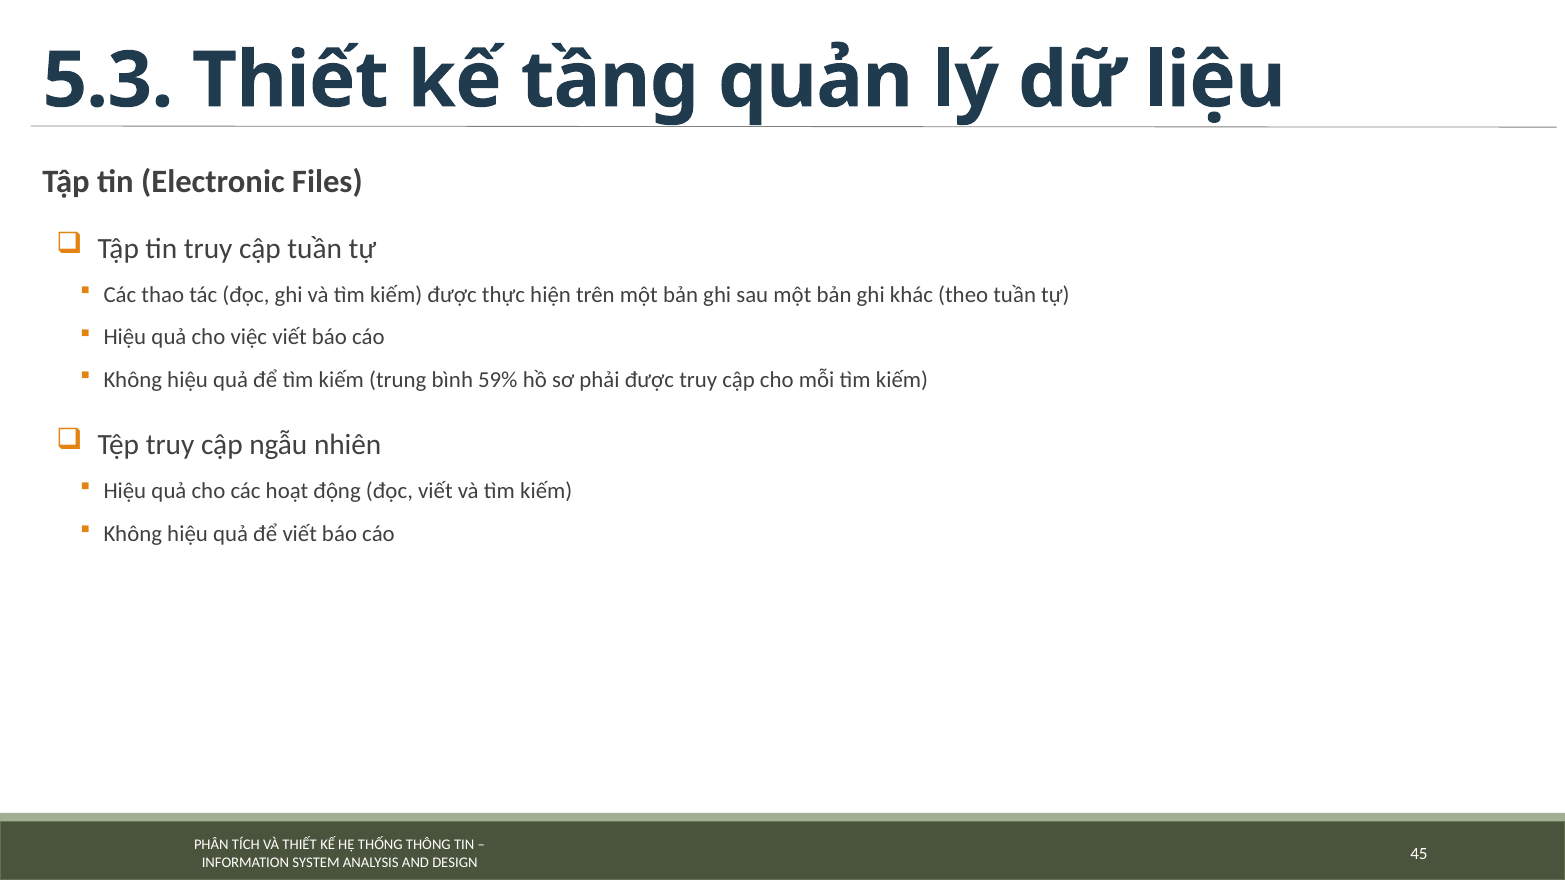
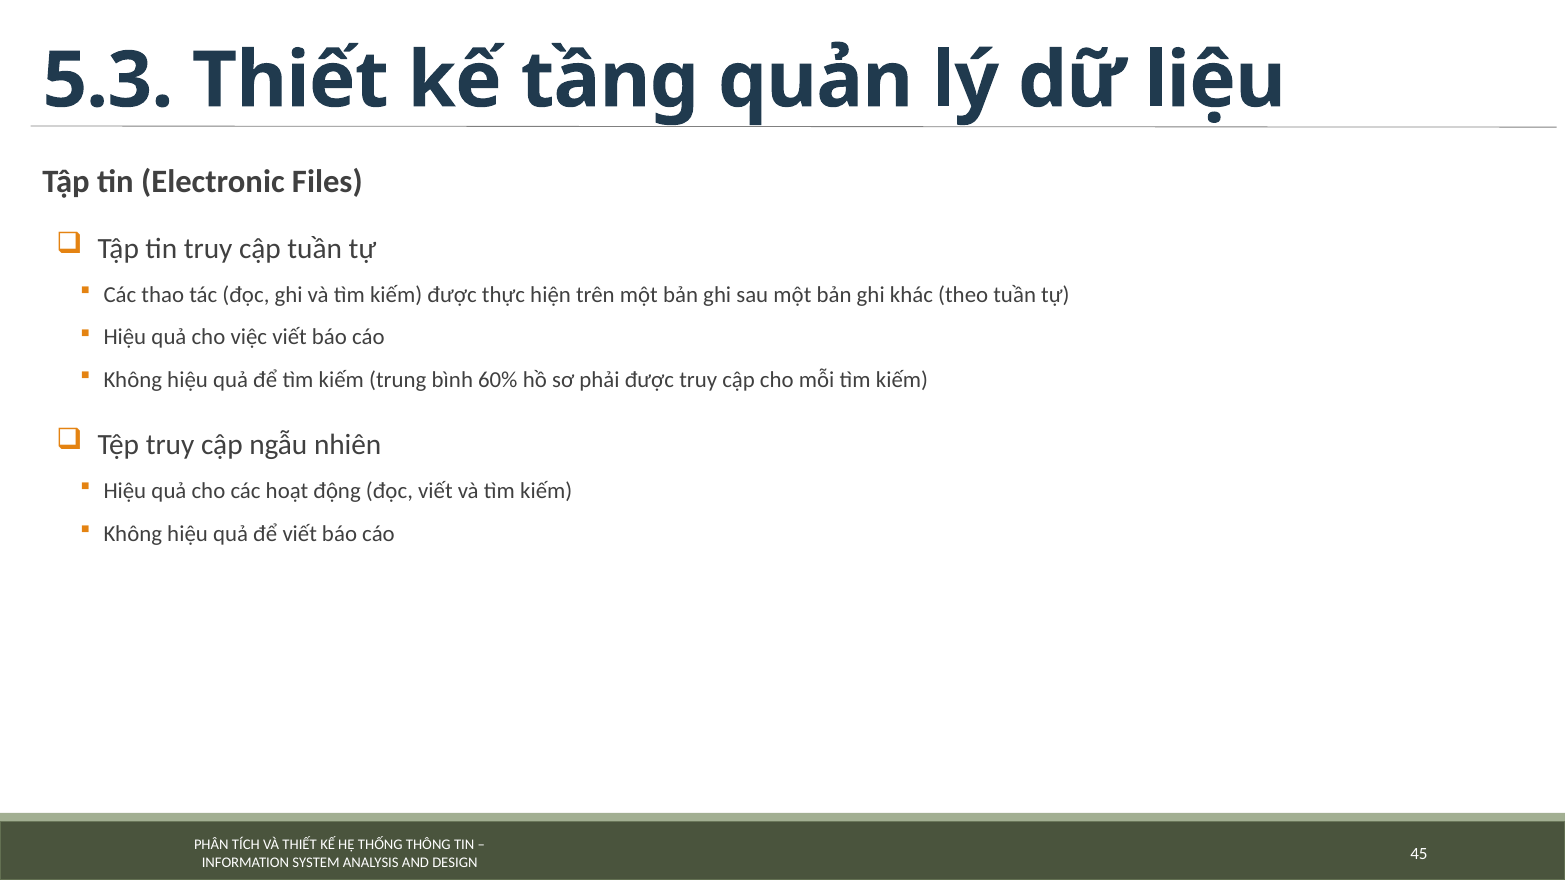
59%: 59% -> 60%
